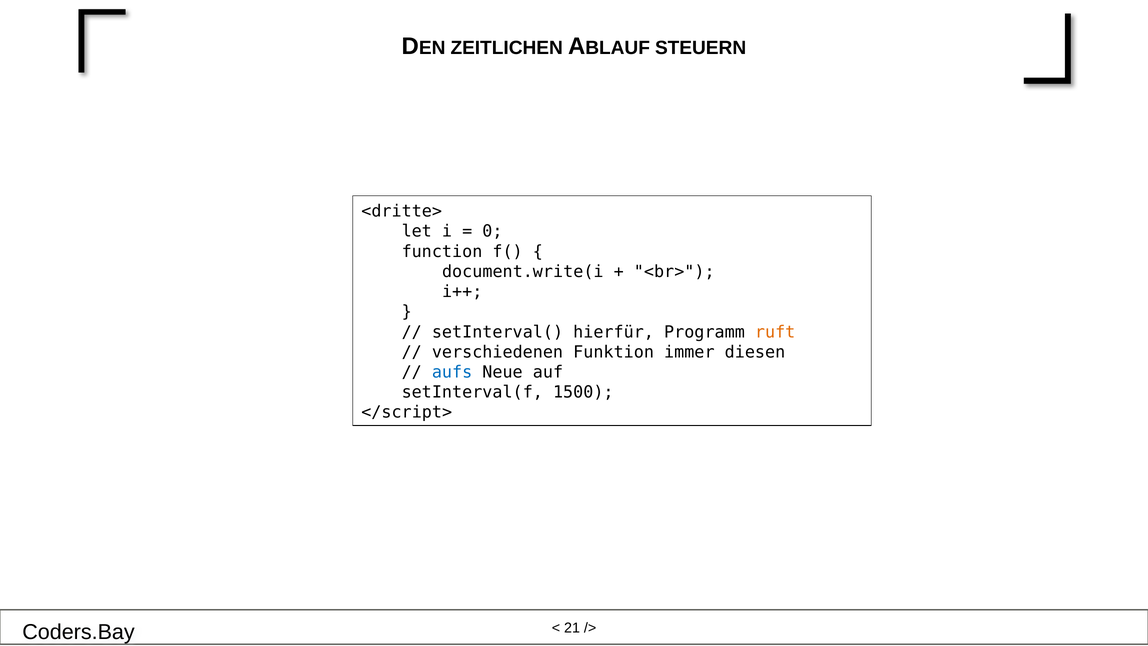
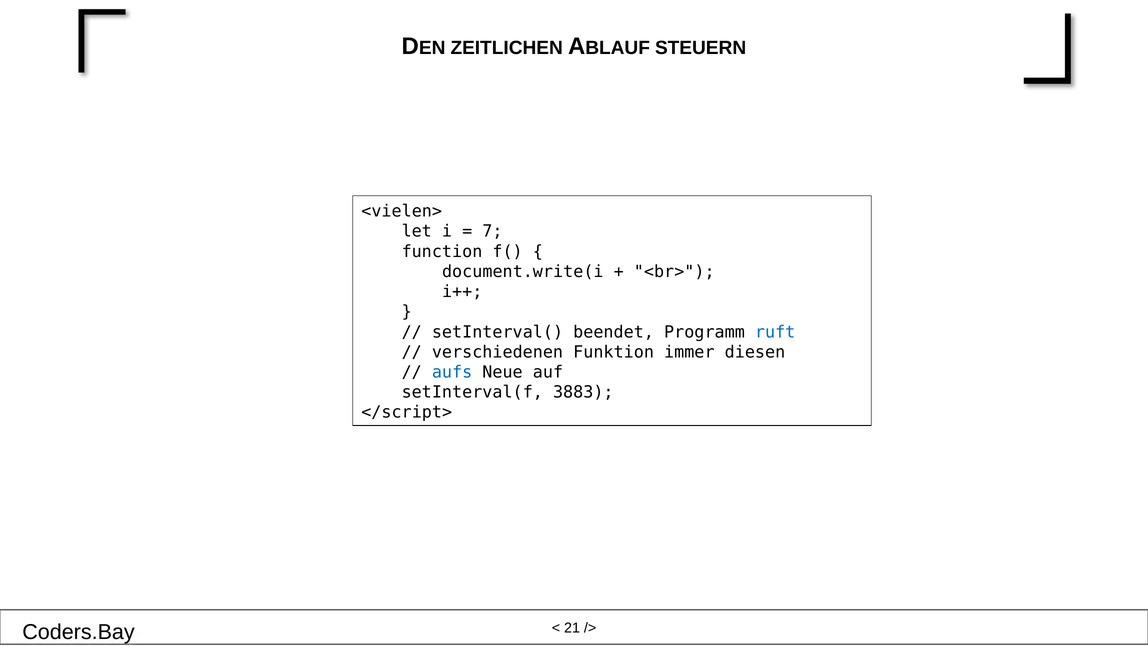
<dritte>: <dritte> -> <vielen>
0: 0 -> 7
hierfür: hierfür -> beendet
ruft colour: orange -> blue
1500: 1500 -> 3883
